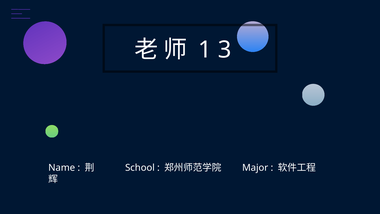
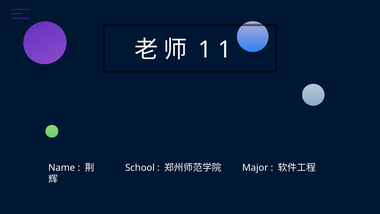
1 3: 3 -> 1
